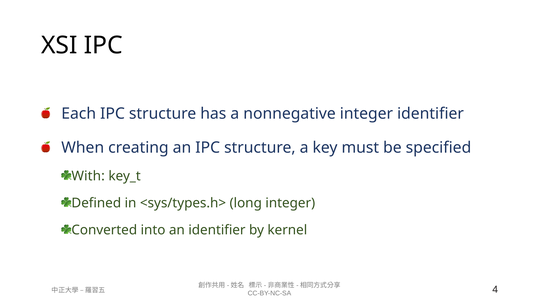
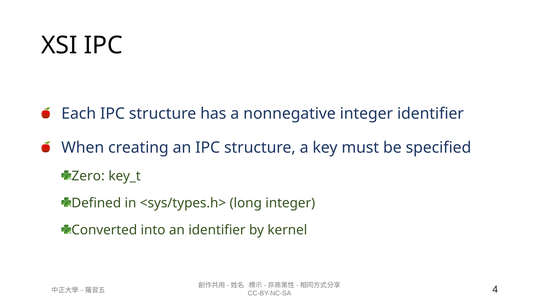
With: With -> Zero
